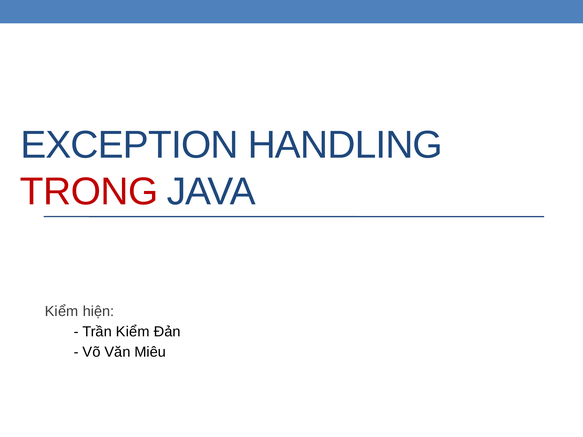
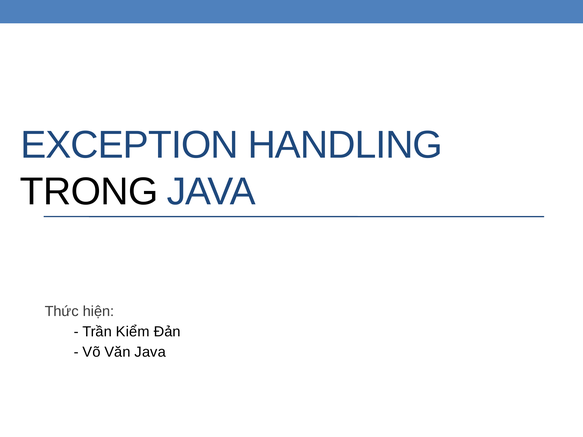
TRONG colour: red -> black
Kiểm at (62, 312): Kiểm -> Thức
Văn Miêu: Miêu -> Java
